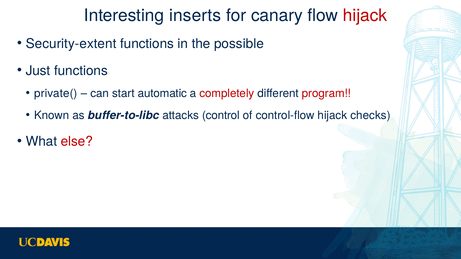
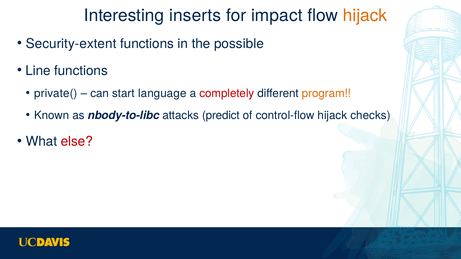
canary: canary -> impact
hijack at (365, 15) colour: red -> orange
Just: Just -> Line
automatic: automatic -> language
program colour: red -> orange
buffer-to-libc: buffer-to-libc -> nbody-to-libc
control: control -> predict
